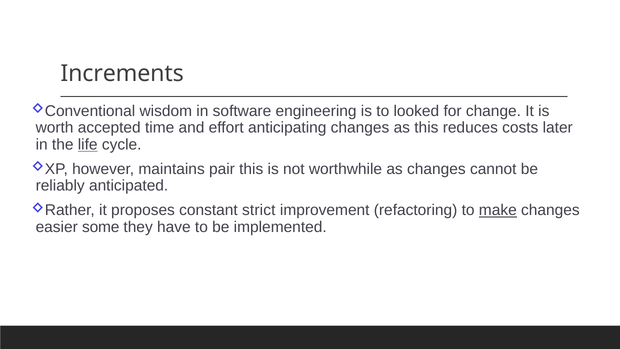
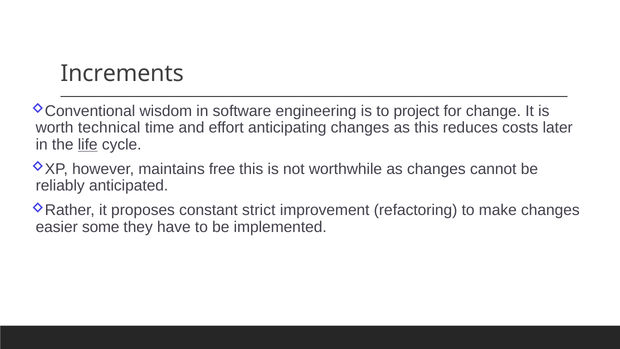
looked: looked -> project
accepted: accepted -> technical
pair: pair -> free
make underline: present -> none
